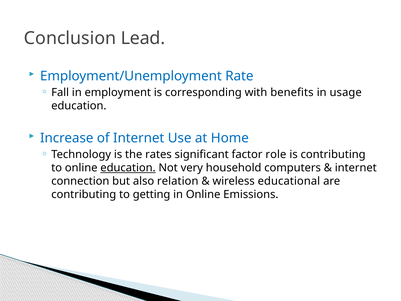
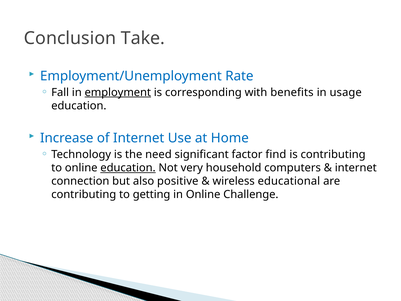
Lead: Lead -> Take
employment underline: none -> present
rates: rates -> need
role: role -> find
relation: relation -> positive
Emissions: Emissions -> Challenge
